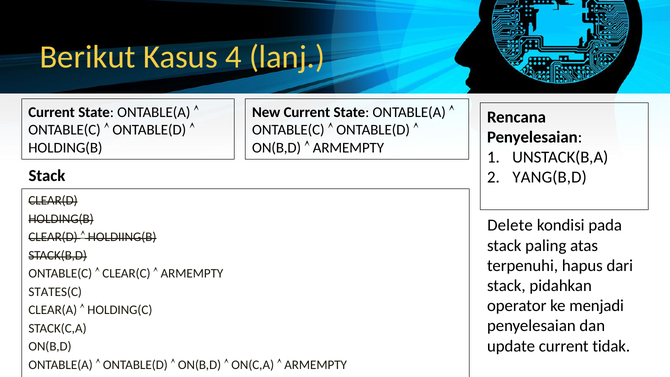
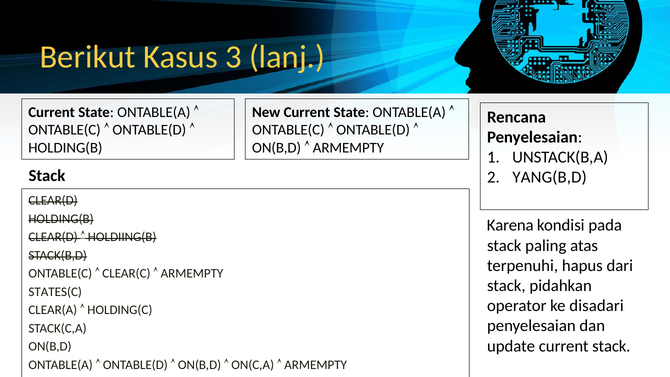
4: 4 -> 3
Delete: Delete -> Karena
menjadi: menjadi -> disadari
current tidak: tidak -> stack
